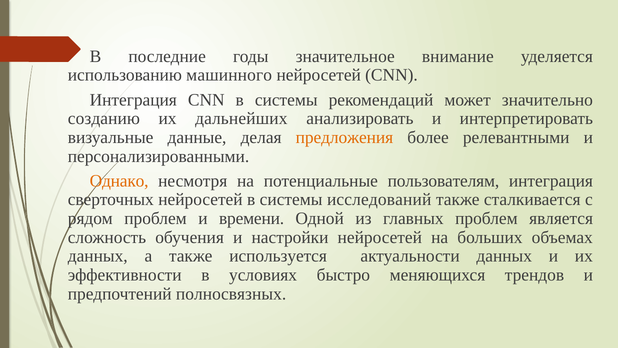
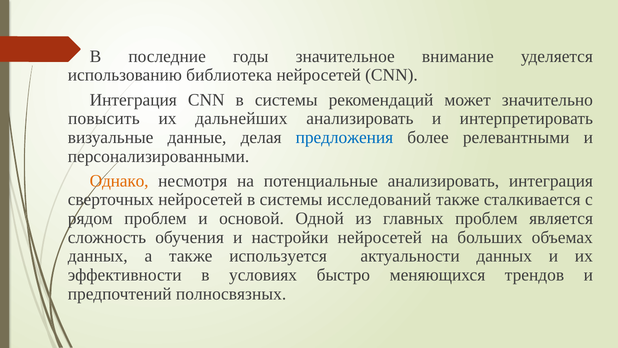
машинного: машинного -> библиотека
созданию: созданию -> повысить
предложения colour: orange -> blue
потенциальные пользователям: пользователям -> анализировать
времени: времени -> основой
